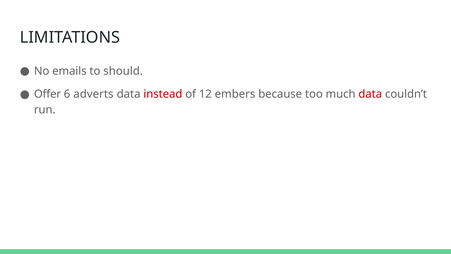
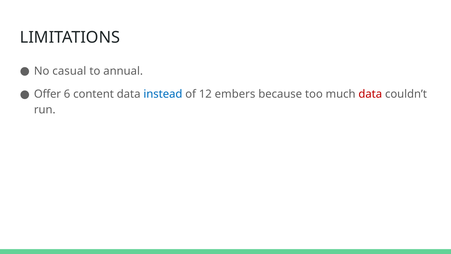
emails: emails -> casual
should: should -> annual
adverts: adverts -> content
instead colour: red -> blue
